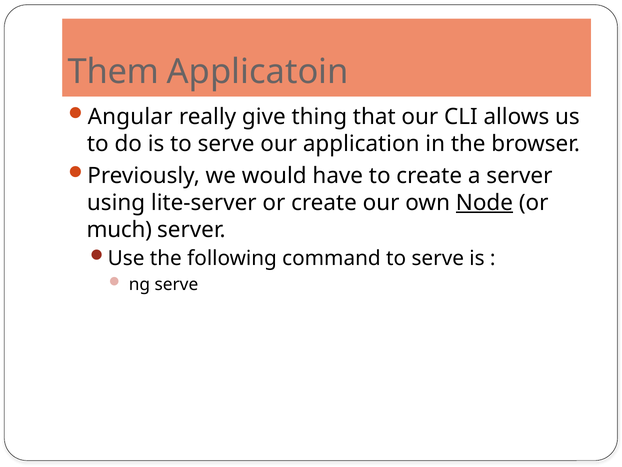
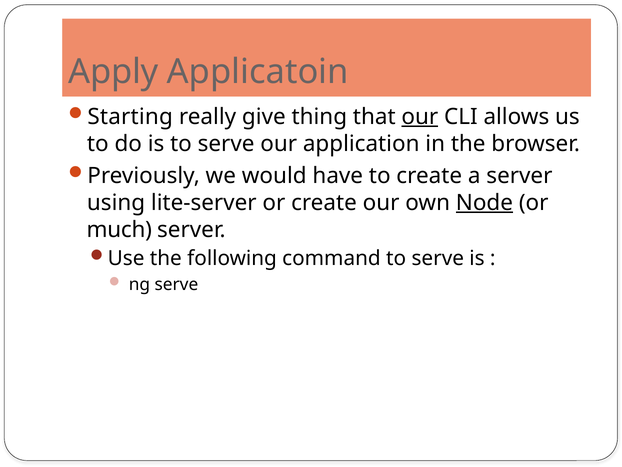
Them: Them -> Apply
Angular: Angular -> Starting
our at (420, 117) underline: none -> present
